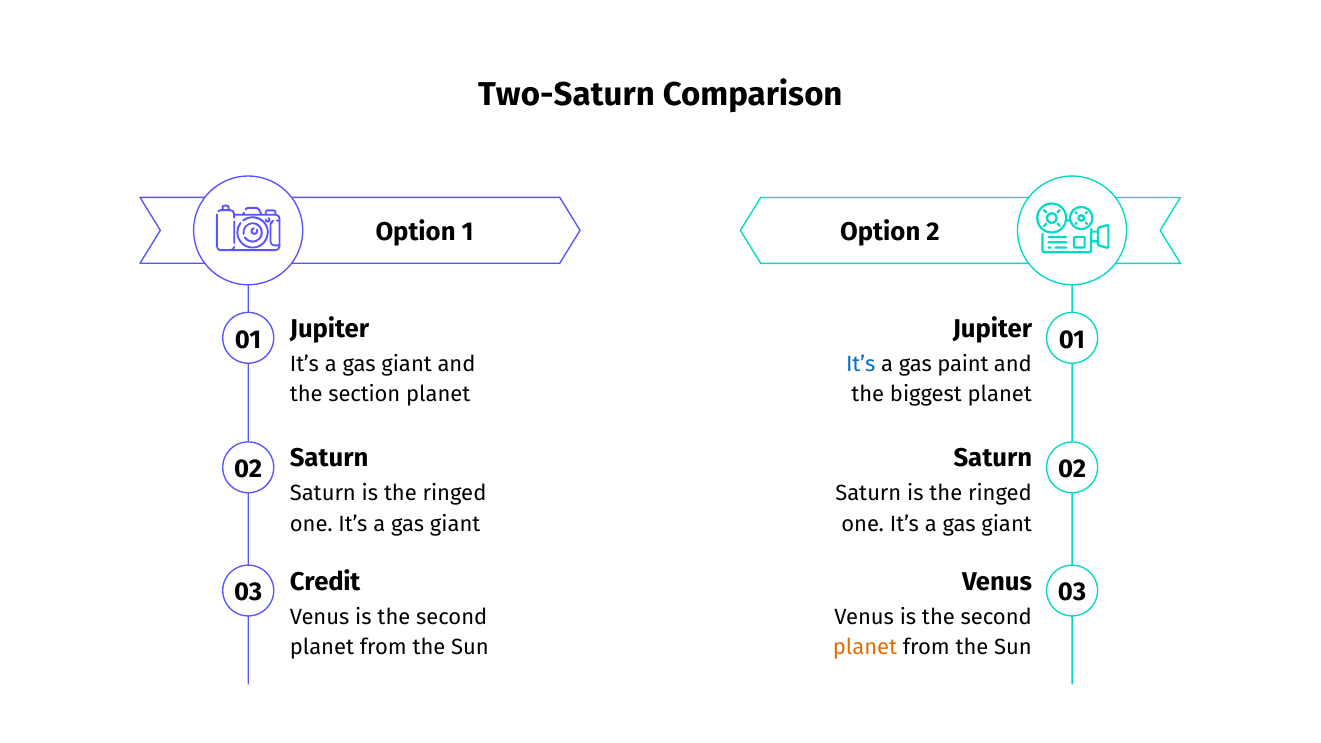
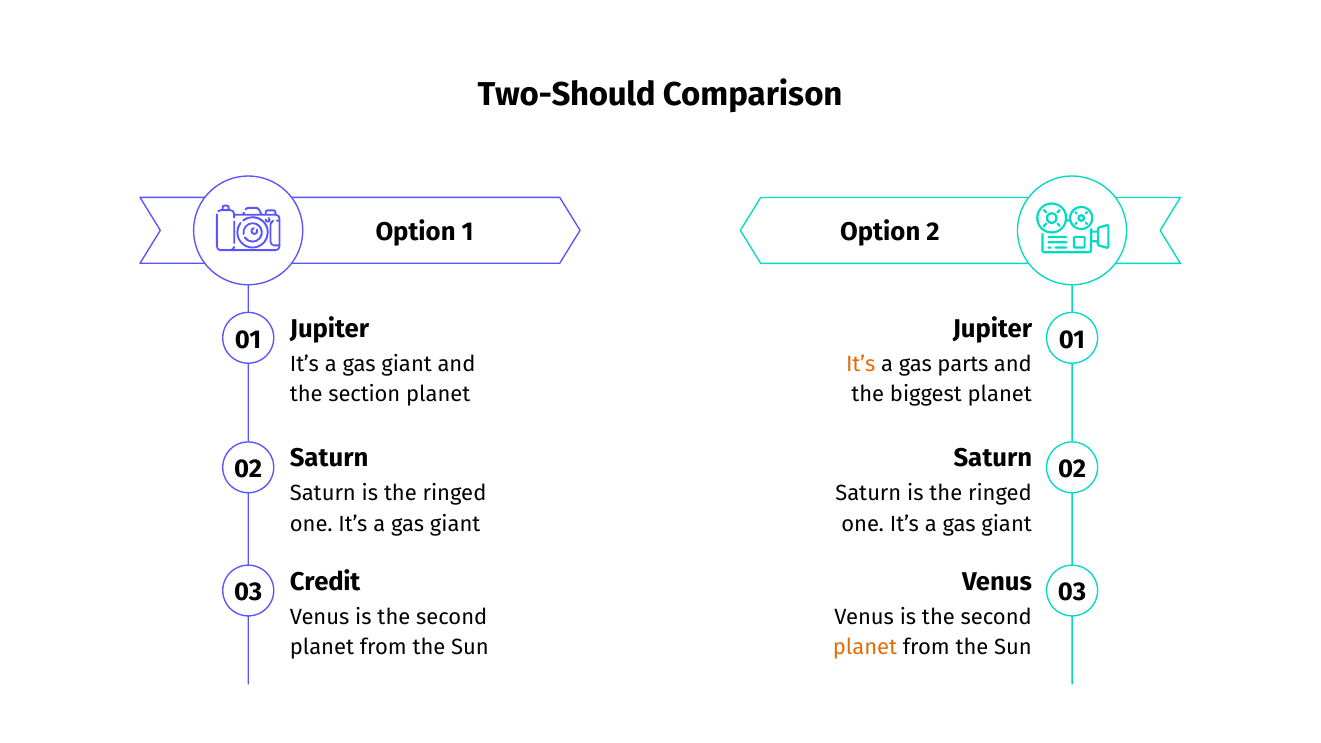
Two-Saturn: Two-Saturn -> Two-Should
It’s at (861, 364) colour: blue -> orange
paint: paint -> parts
